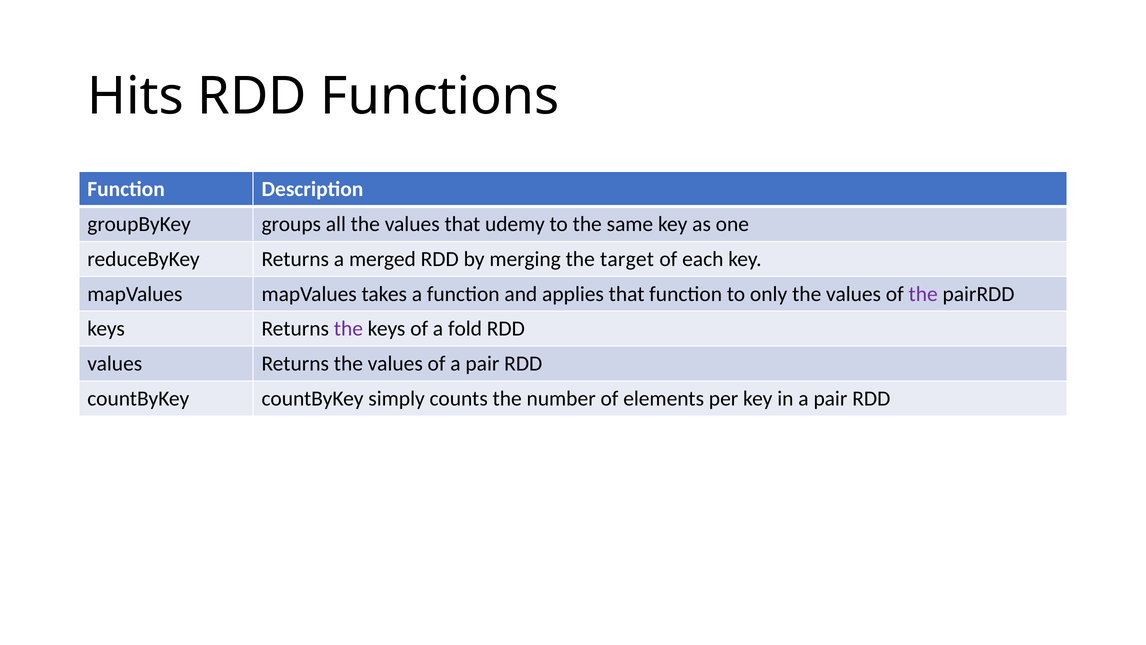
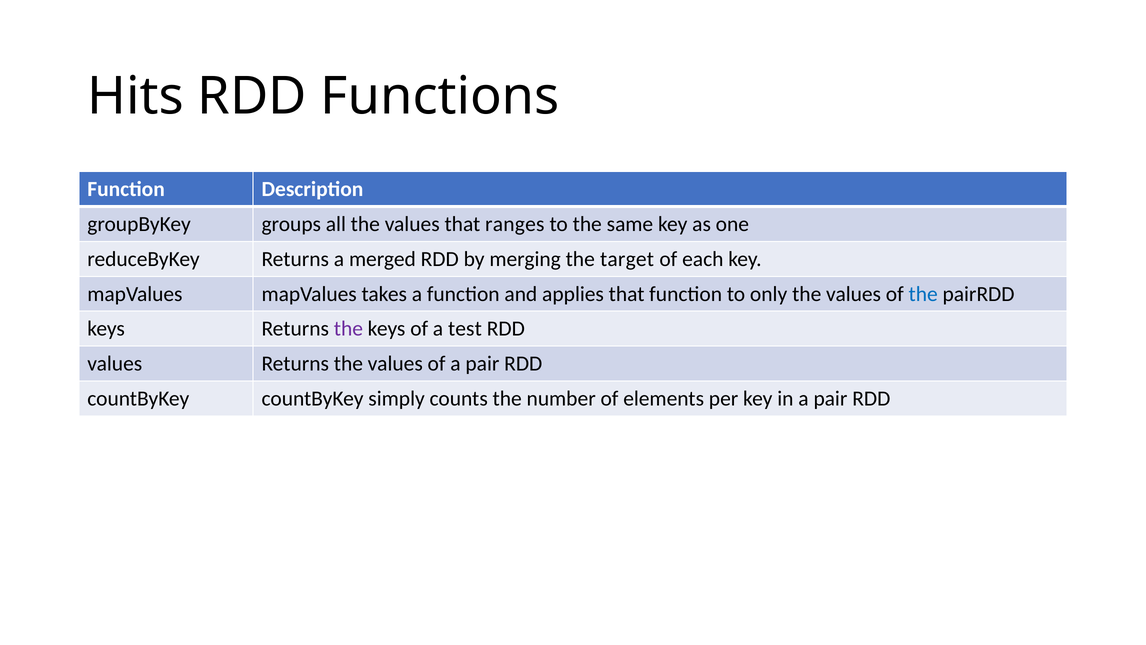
udemy: udemy -> ranges
the at (923, 294) colour: purple -> blue
fold: fold -> test
